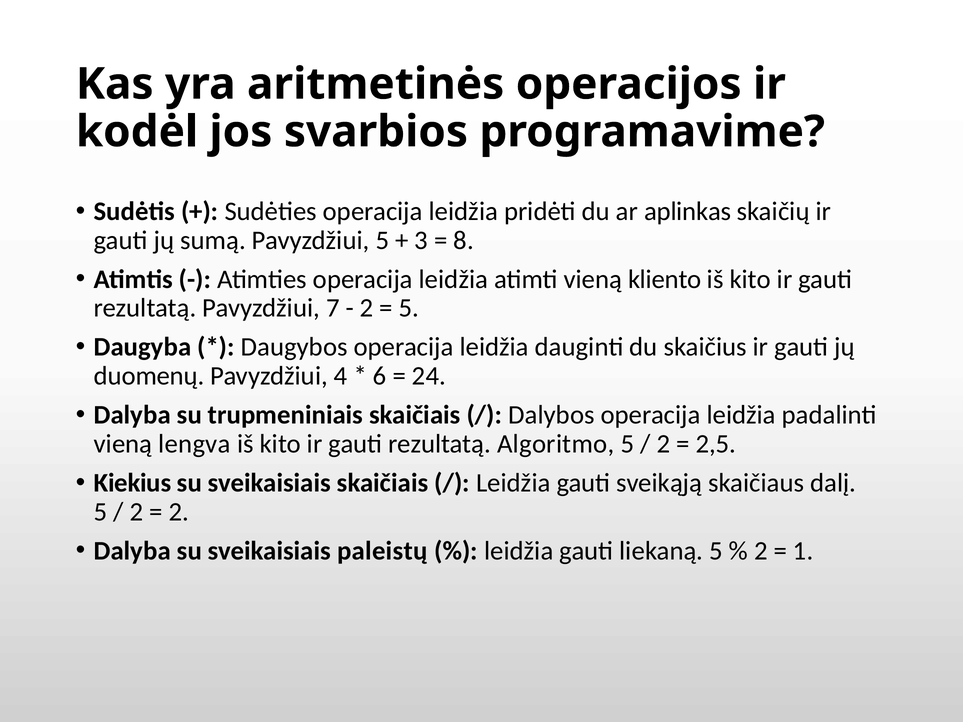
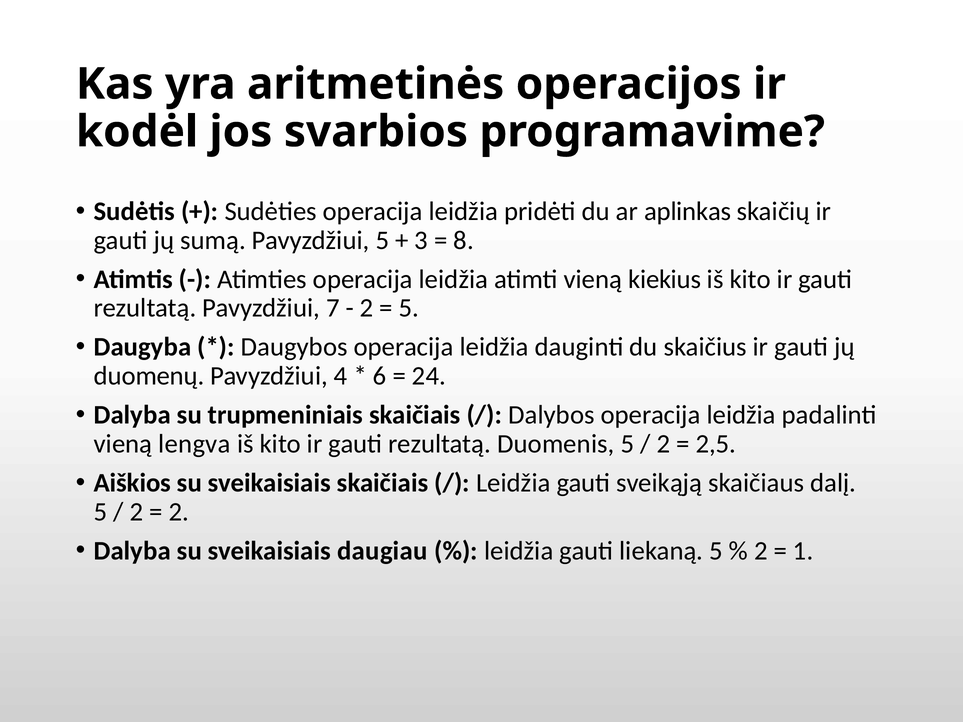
kliento: kliento -> kiekius
Algoritmo: Algoritmo -> Duomenis
Kiekius: Kiekius -> Aiškios
paleistų: paleistų -> daugiau
